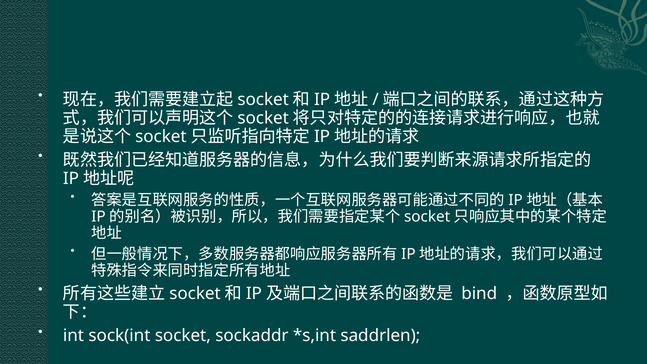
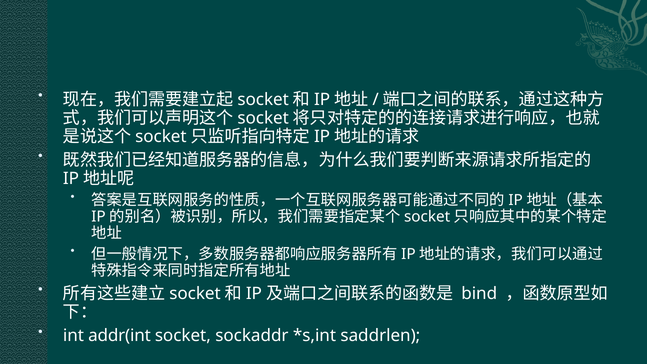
sock(int: sock(int -> addr(int
